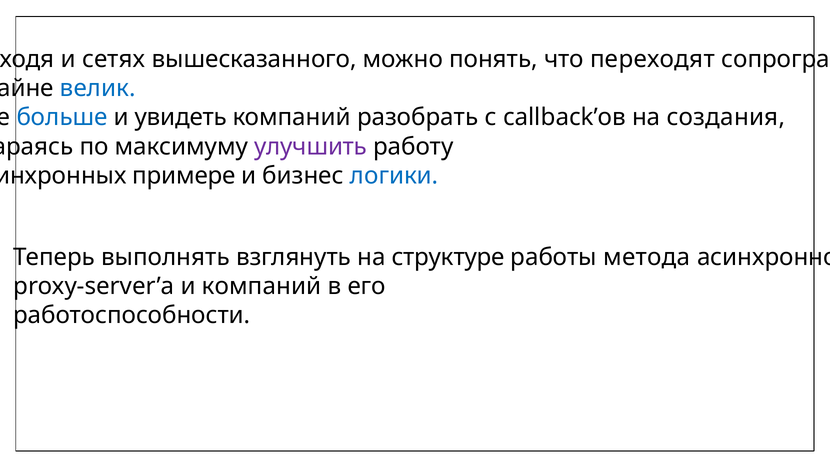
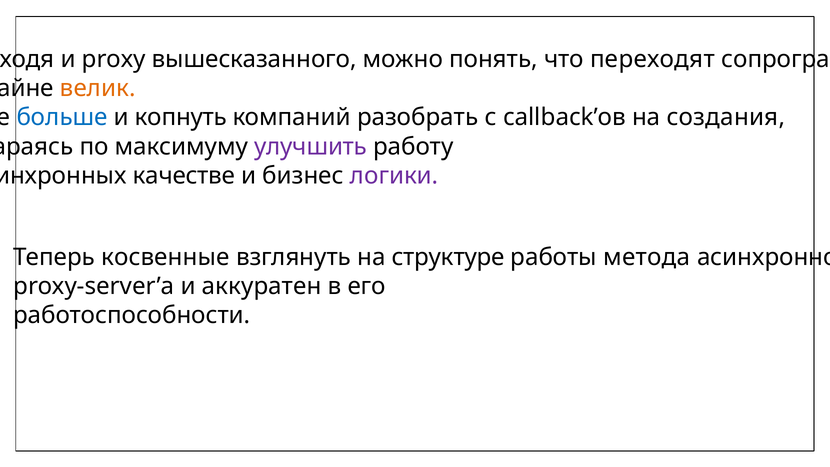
сетях: сетях -> proxy
велик colour: blue -> orange
увидеть: увидеть -> копнуть
примере: примере -> качестве
логики colour: blue -> purple
выполнять: выполнять -> косвенные
и компаний: компаний -> аккуратен
